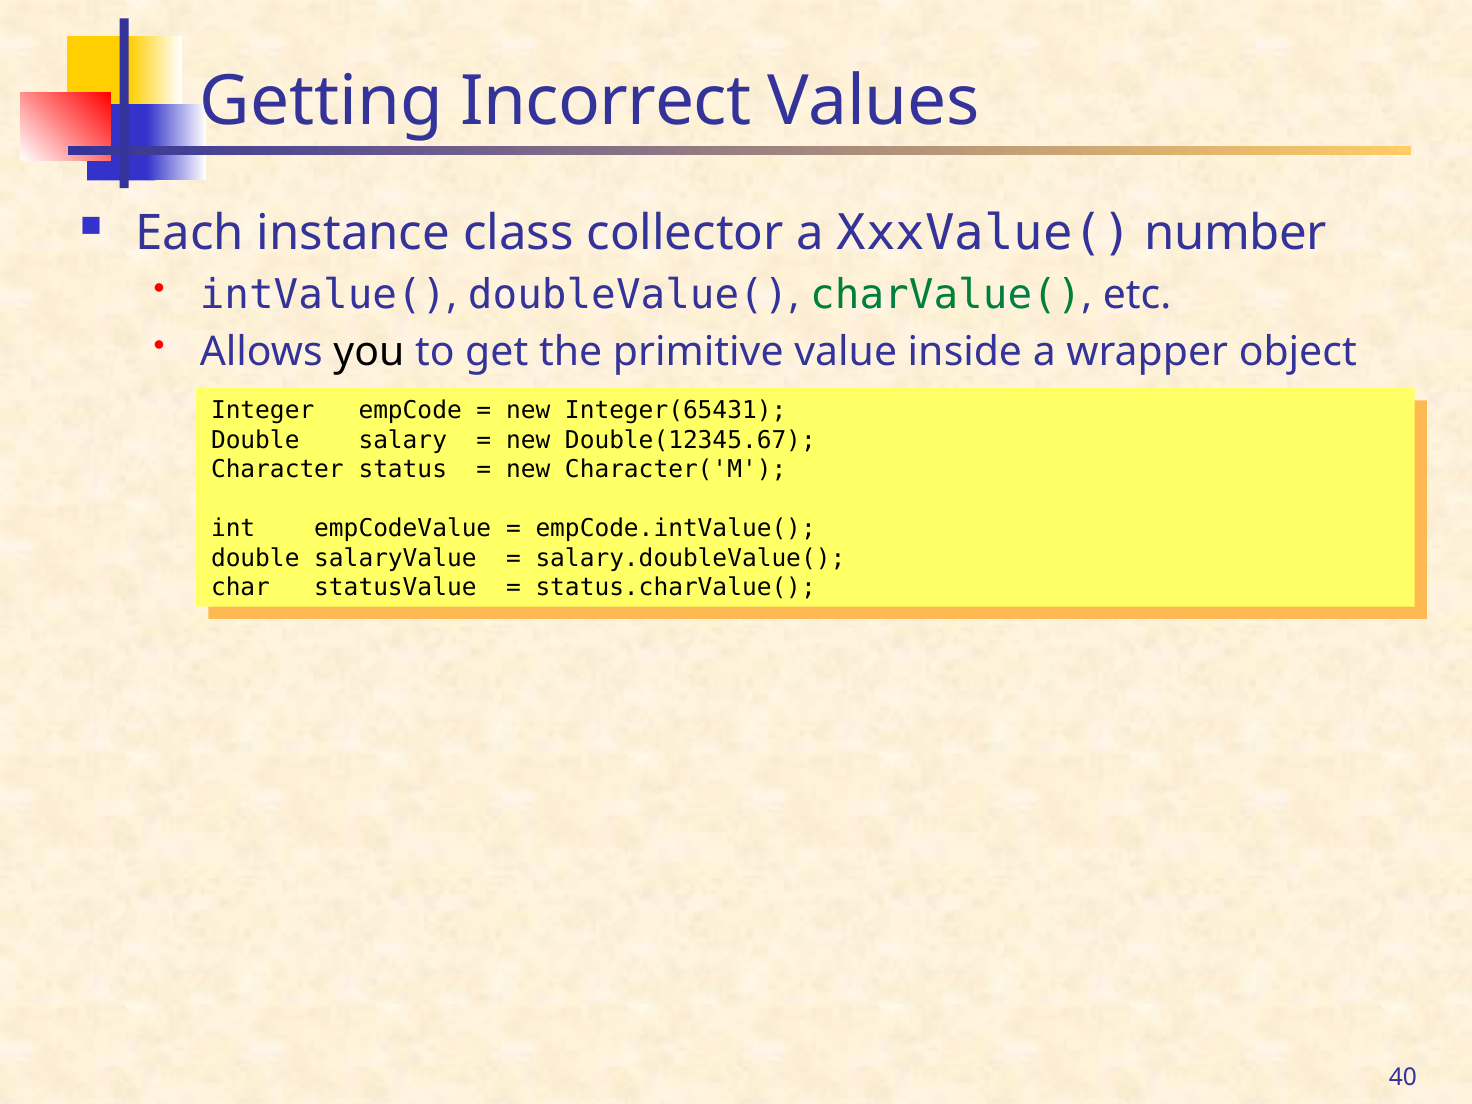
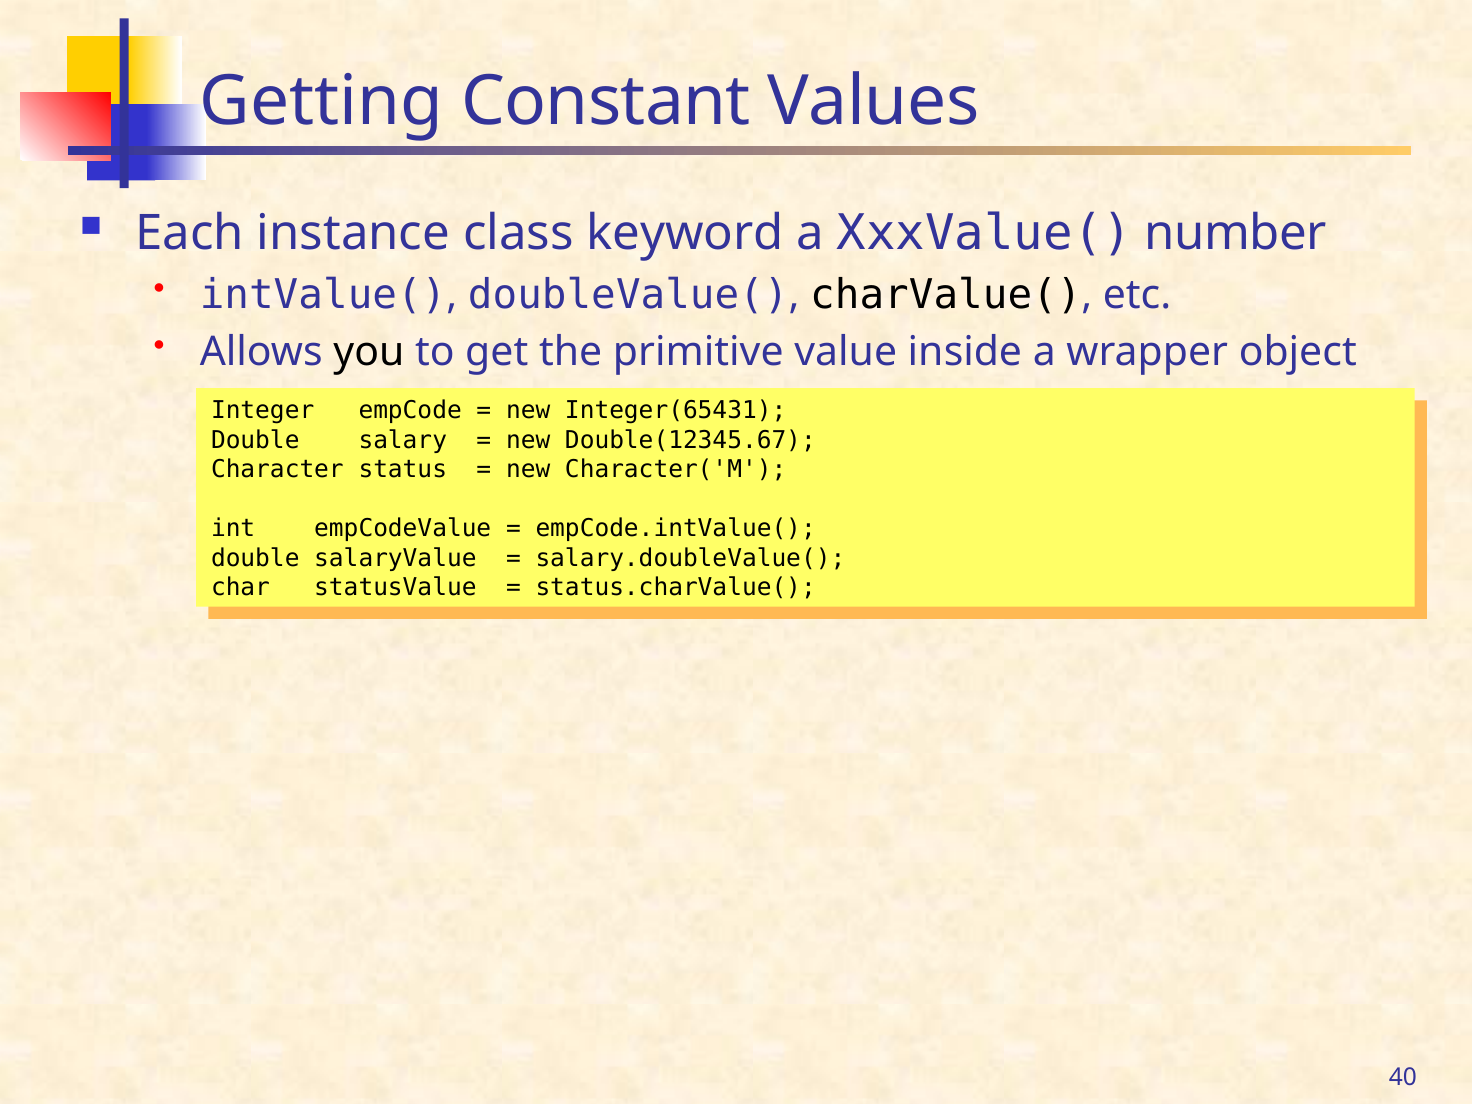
Incorrect: Incorrect -> Constant
collector: collector -> keyword
charValue( colour: green -> black
